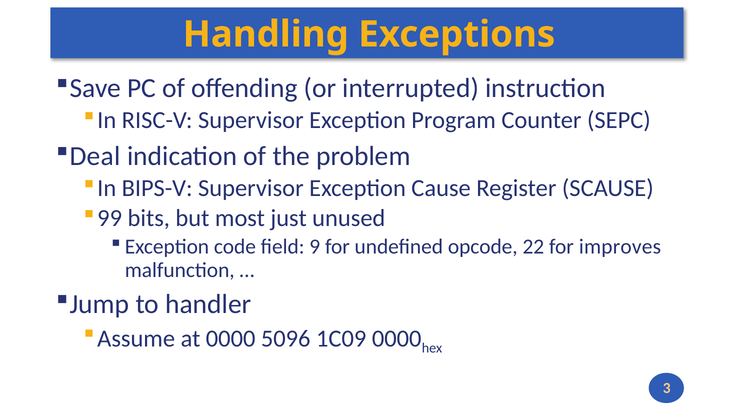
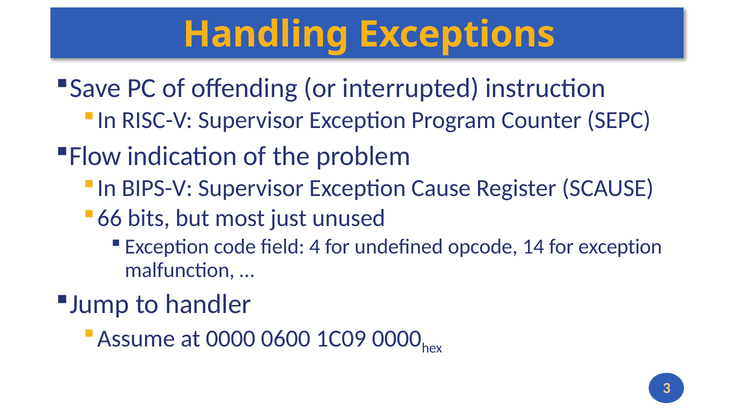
Deal: Deal -> Flow
99: 99 -> 66
9: 9 -> 4
22: 22 -> 14
for improves: improves -> exception
5096: 5096 -> 0600
